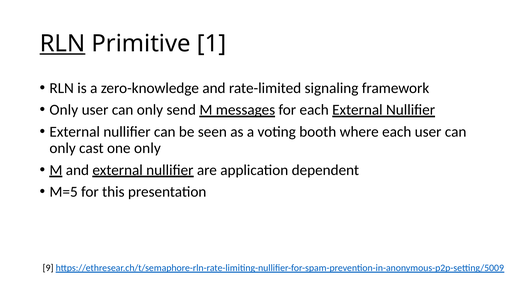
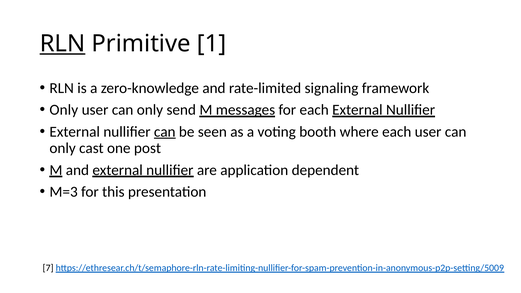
can at (165, 132) underline: none -> present
one only: only -> post
M=5: M=5 -> M=3
9: 9 -> 7
